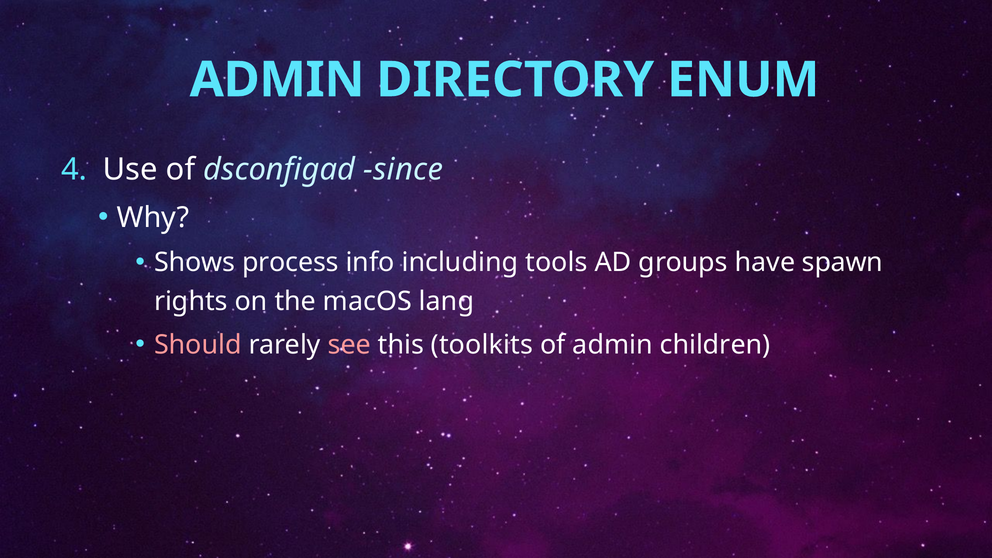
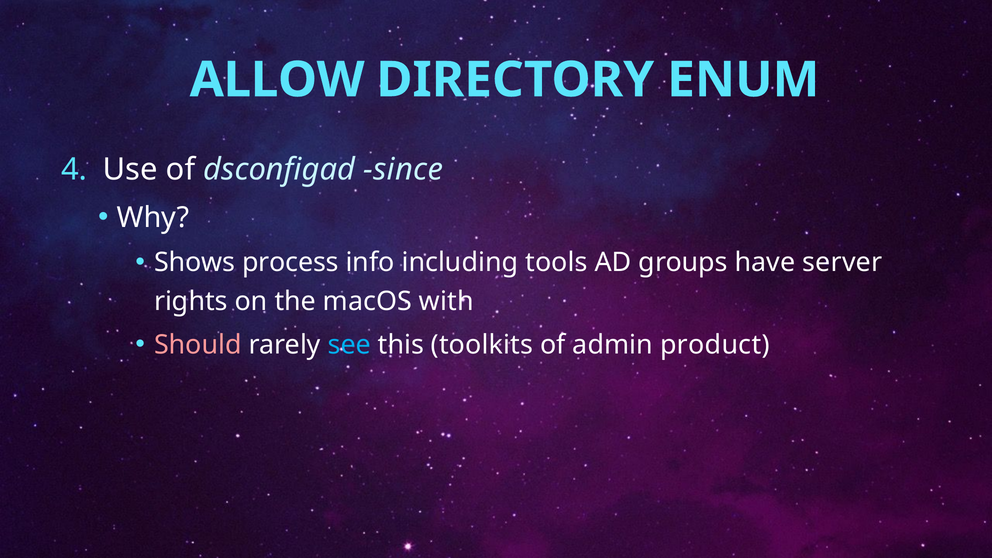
ADMIN at (277, 80): ADMIN -> ALLOW
spawn: spawn -> server
lang: lang -> with
see colour: pink -> light blue
children: children -> product
